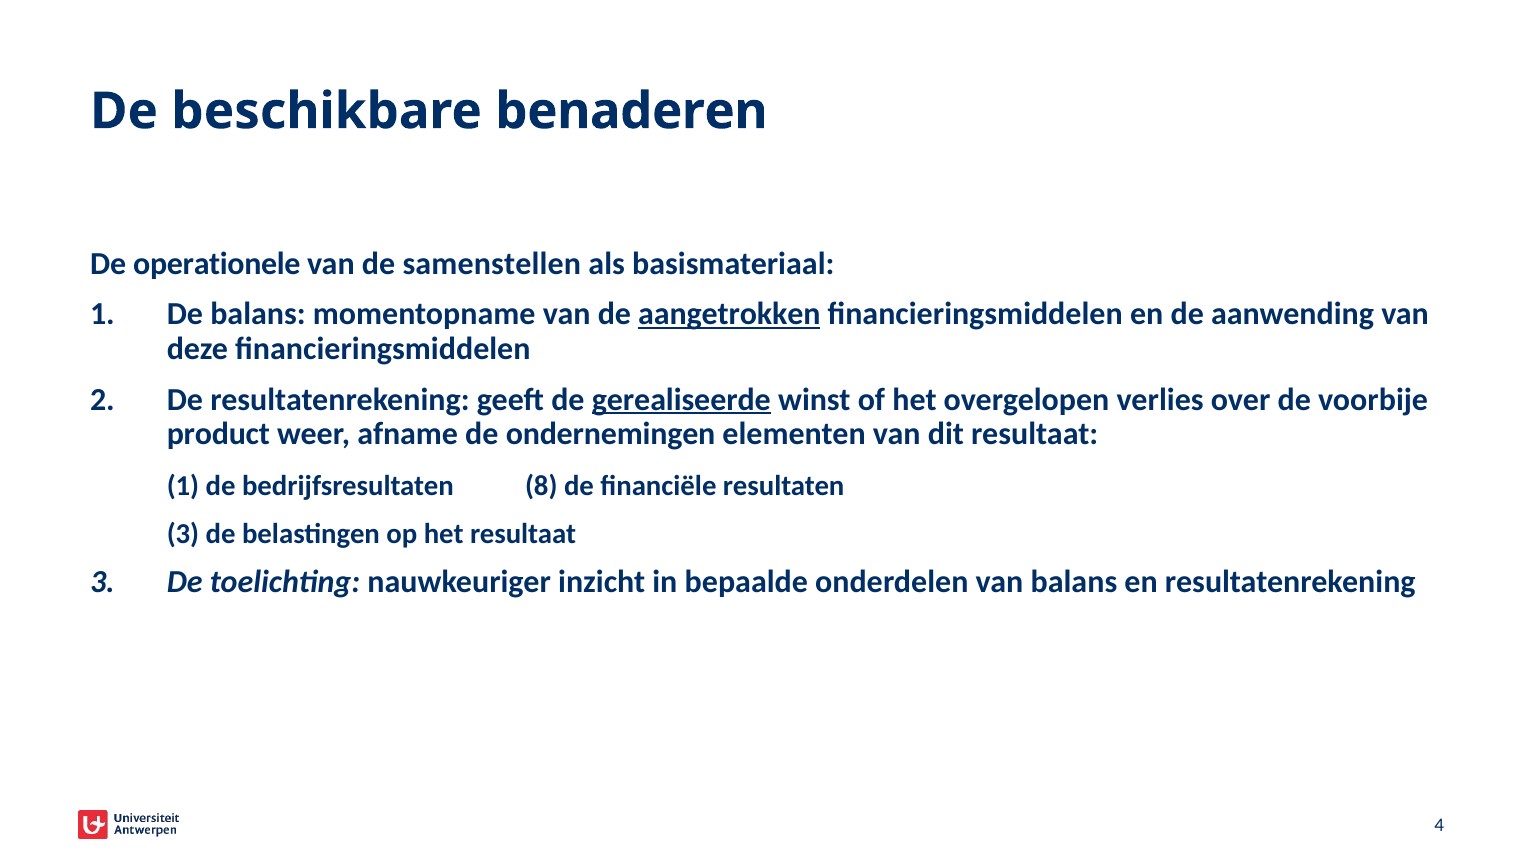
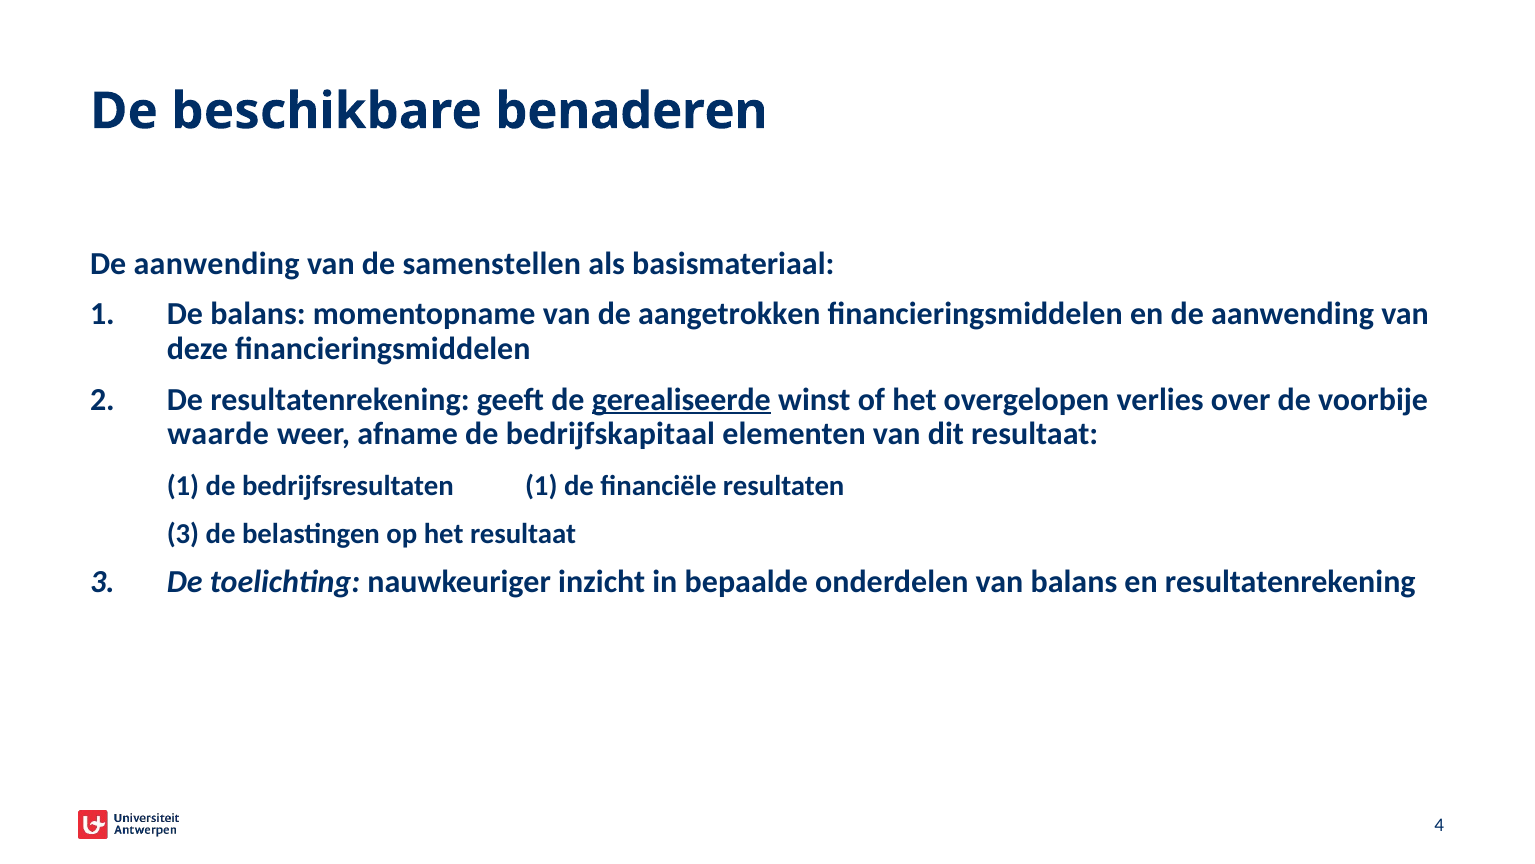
operationele at (217, 264): operationele -> aanwending
aangetrokken underline: present -> none
product: product -> waarde
ondernemingen: ondernemingen -> bedrijfskapitaal
bedrijfsresultaten 8: 8 -> 1
